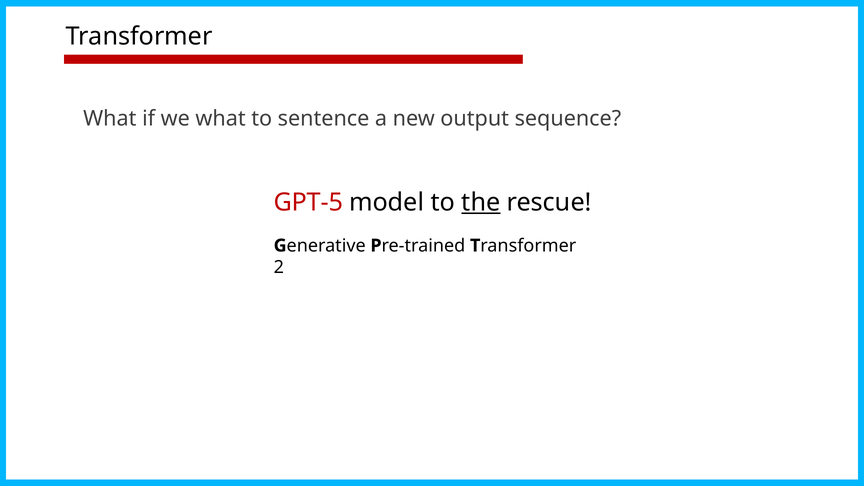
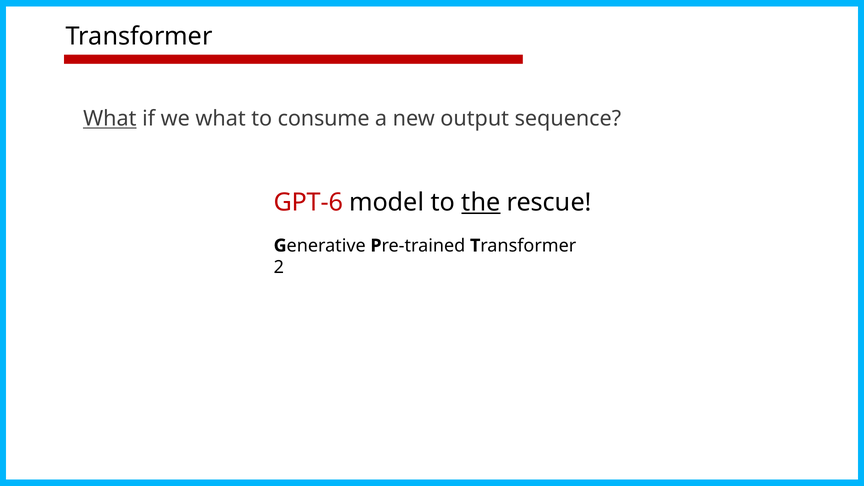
What at (110, 119) underline: none -> present
sentence: sentence -> consume
GPT-5: GPT-5 -> GPT-6
